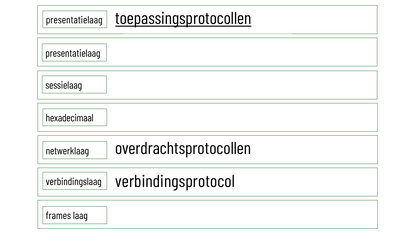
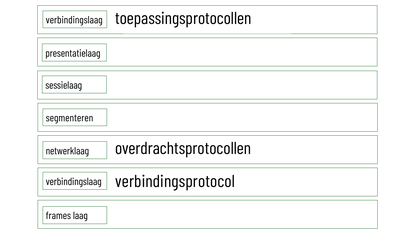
toepassingsprotocollen underline: present -> none
presentatielaag at (74, 20): presentatielaag -> verbindingslaag
hexadecimaal: hexadecimaal -> segmenteren
